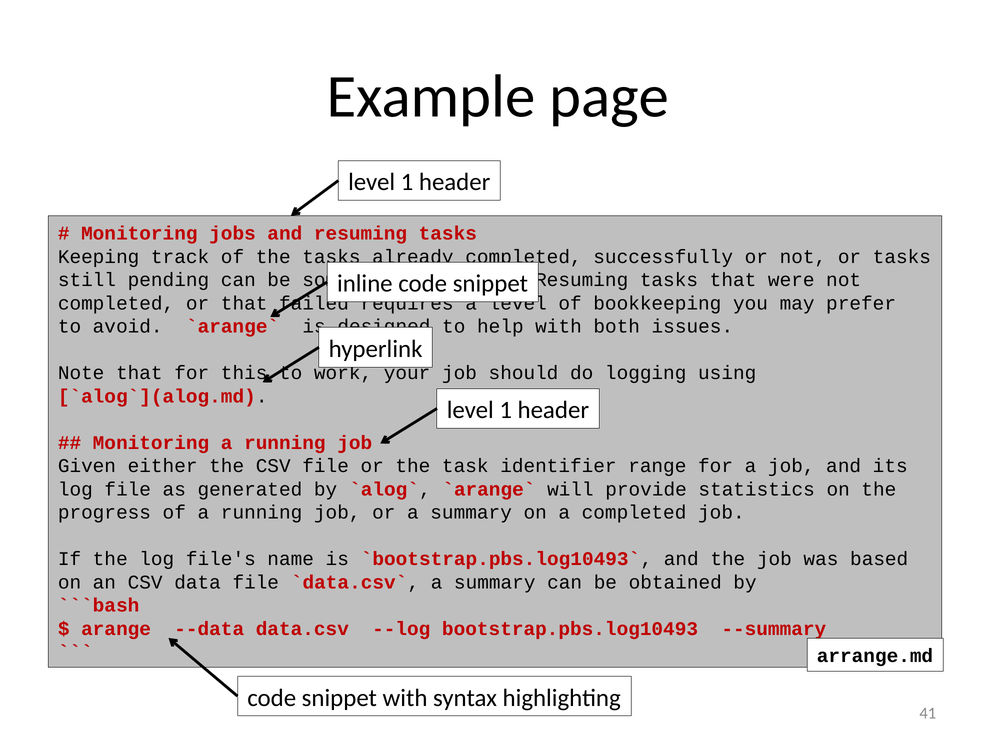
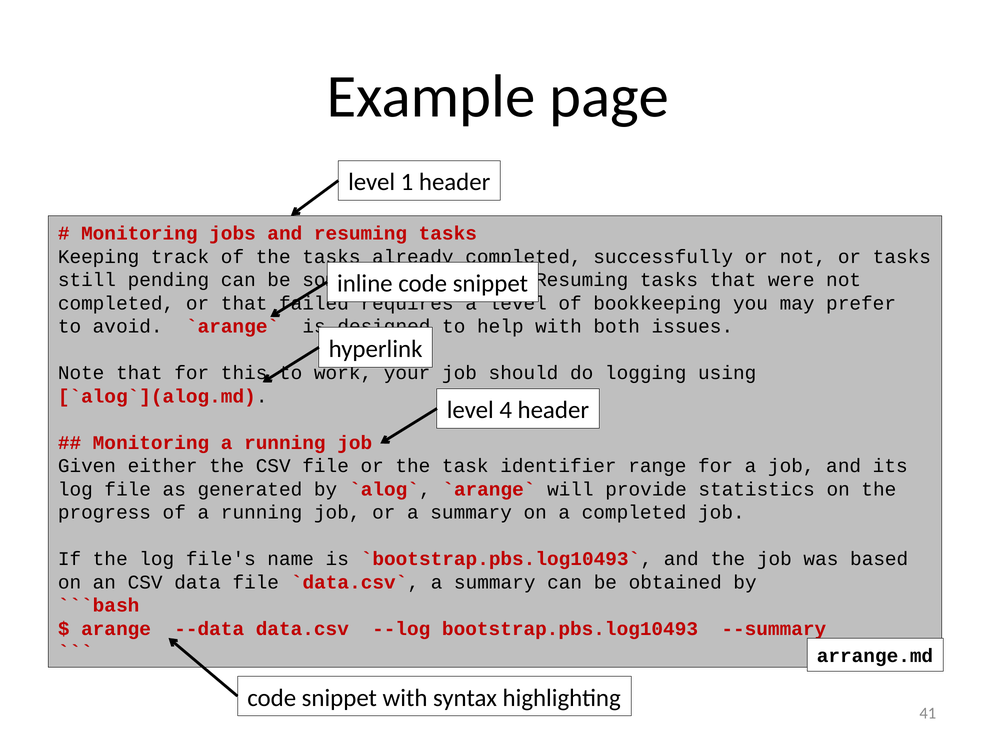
1 at (506, 410): 1 -> 4
